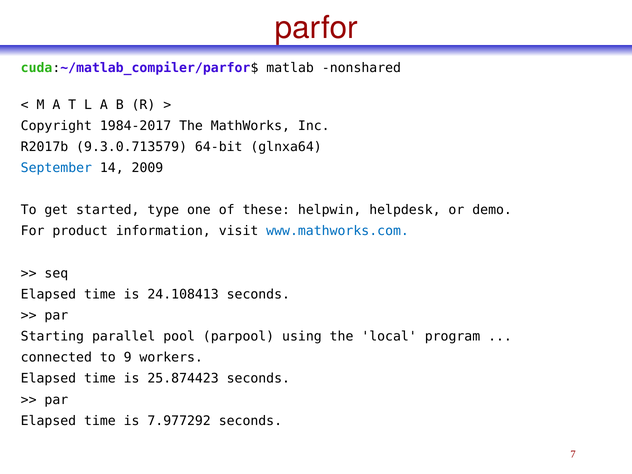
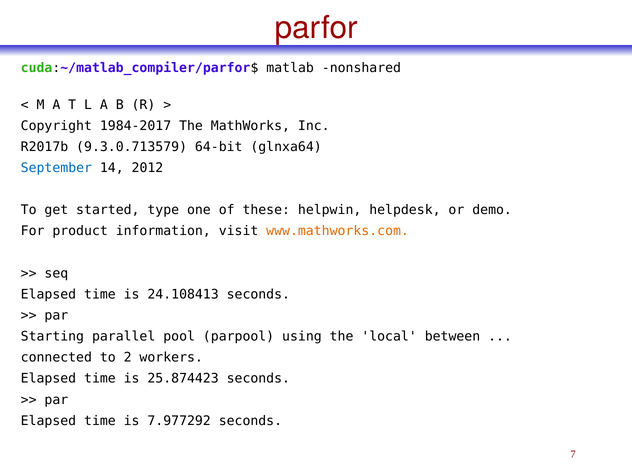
2009: 2009 -> 2012
www.mathworks.com colour: blue -> orange
program: program -> between
9: 9 -> 2
